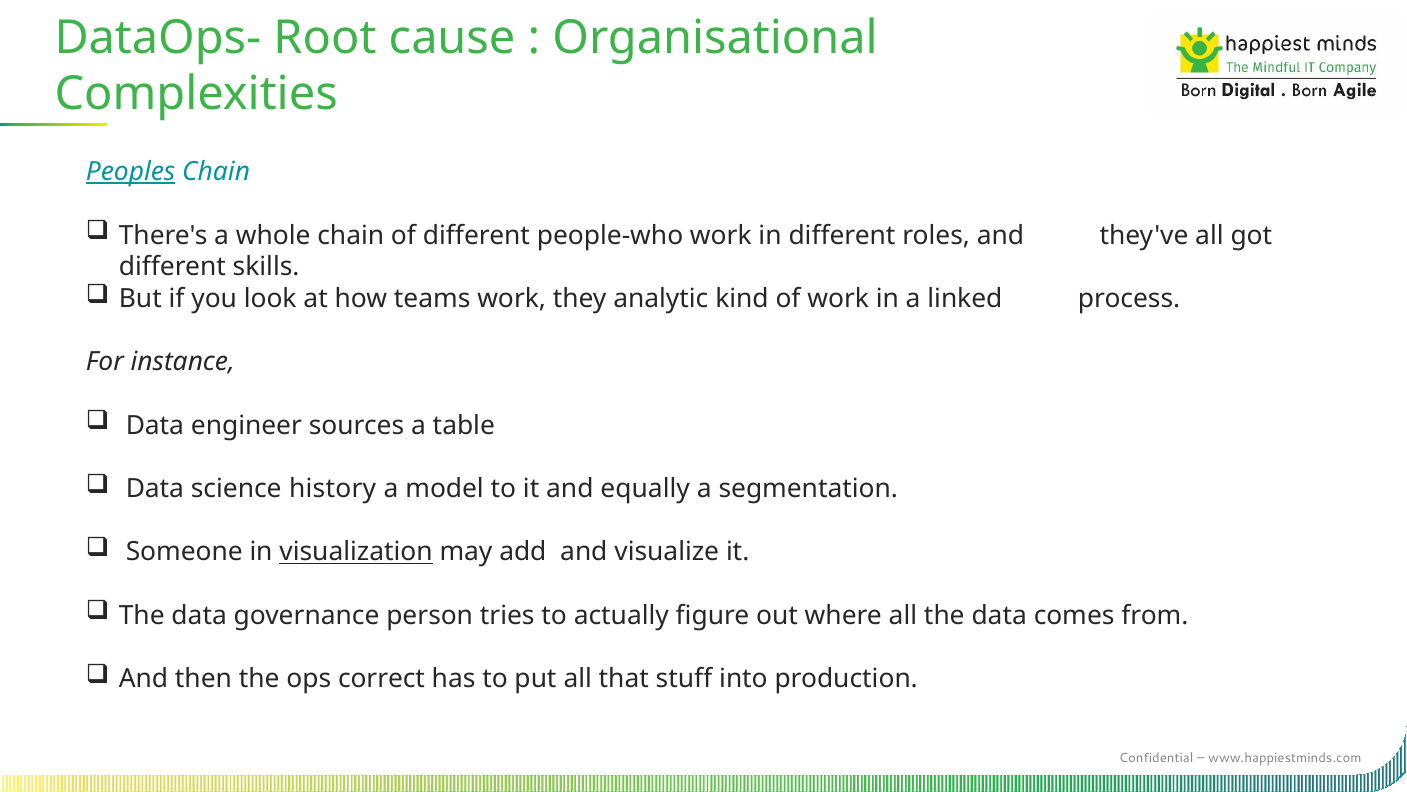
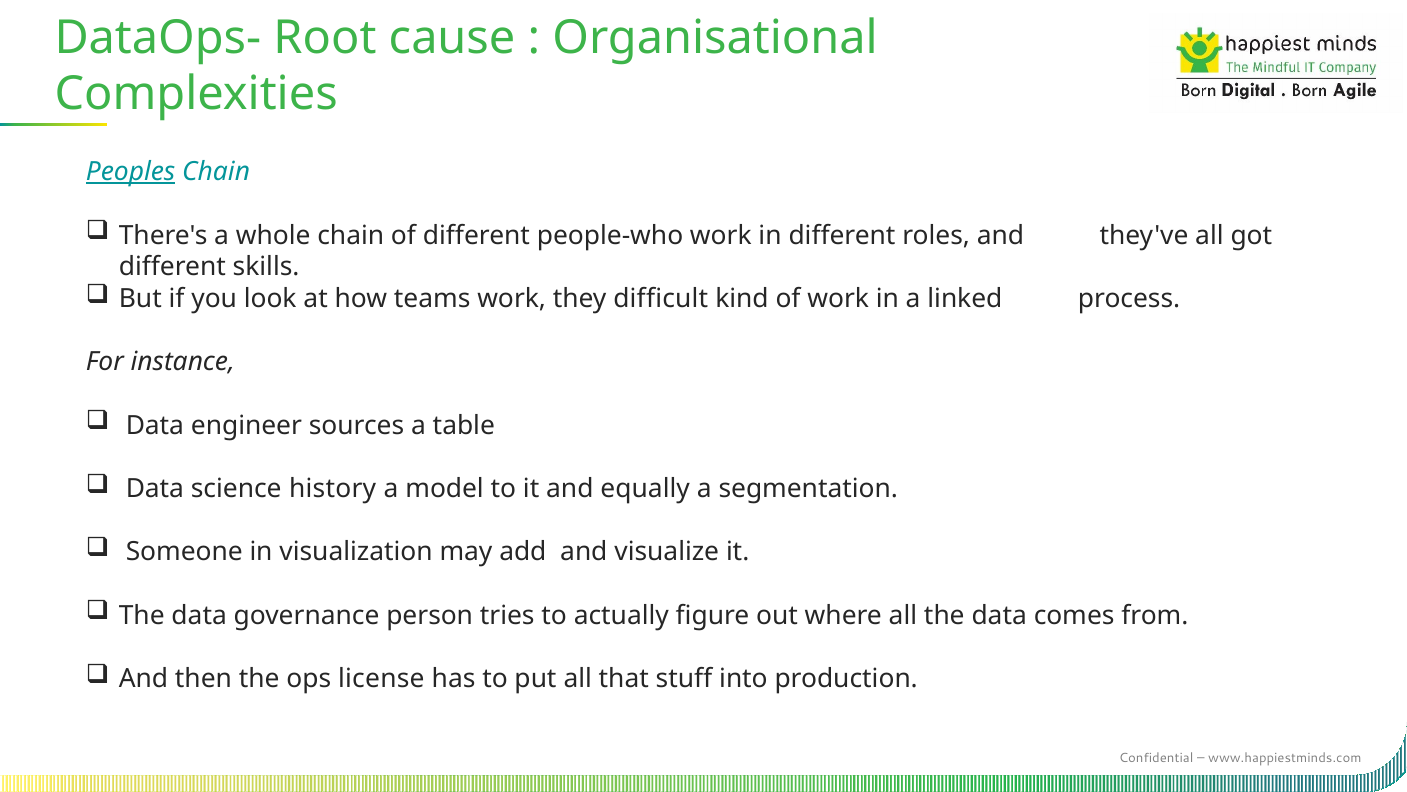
analytic: analytic -> difficult
visualization underline: present -> none
correct: correct -> license
